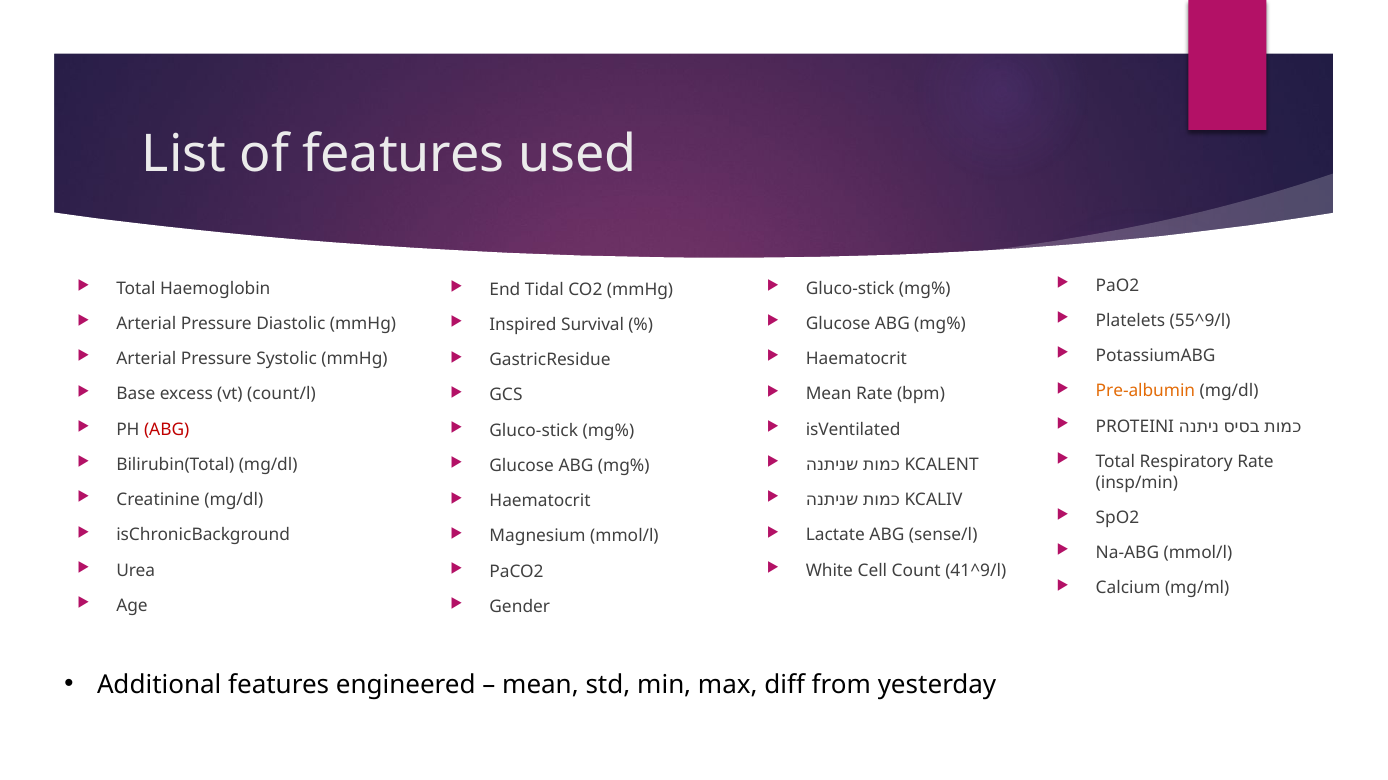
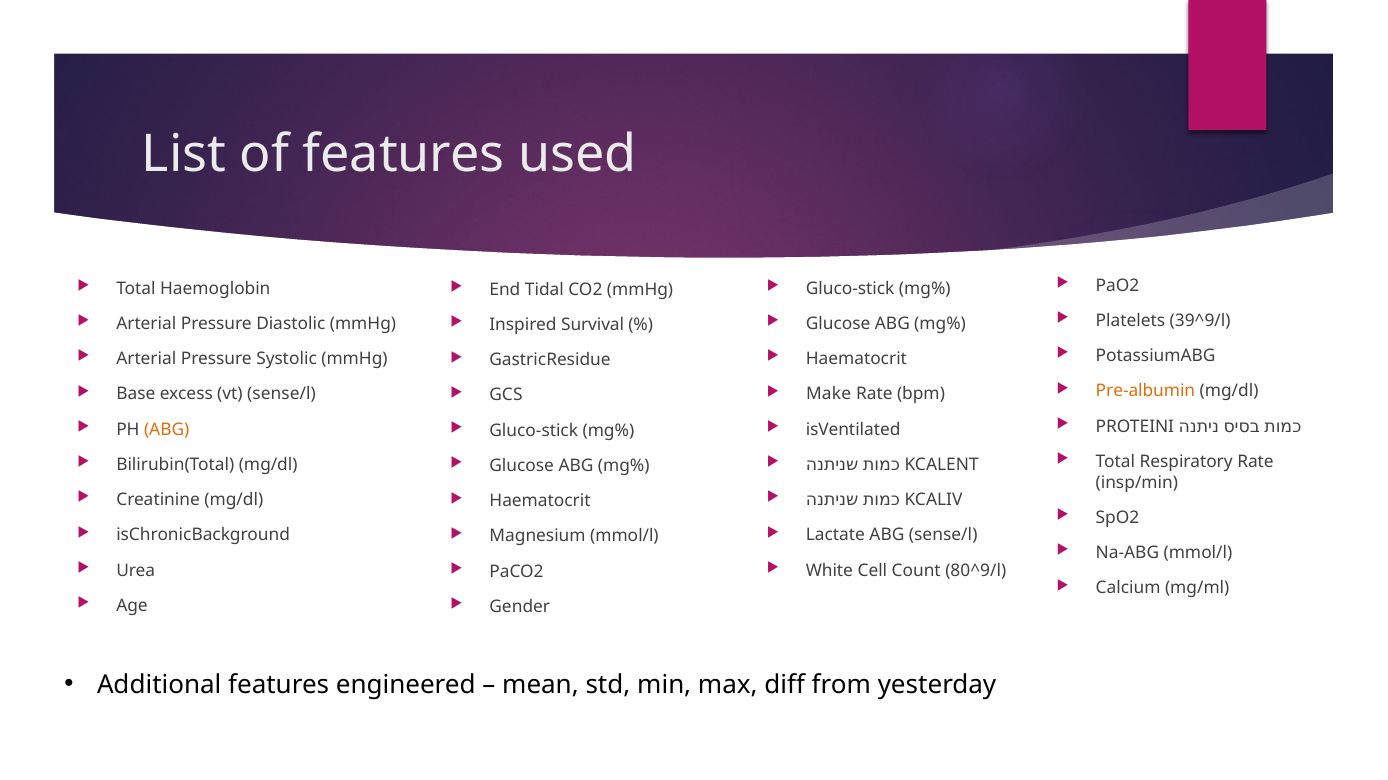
55^9/l: 55^9/l -> 39^9/l
vt count/l: count/l -> sense/l
Mean at (829, 394): Mean -> Make
ABG at (167, 430) colour: red -> orange
41^9/l: 41^9/l -> 80^9/l
